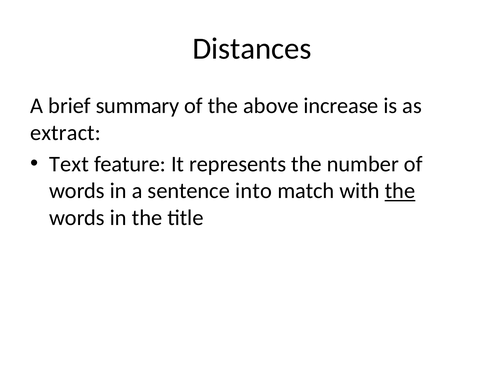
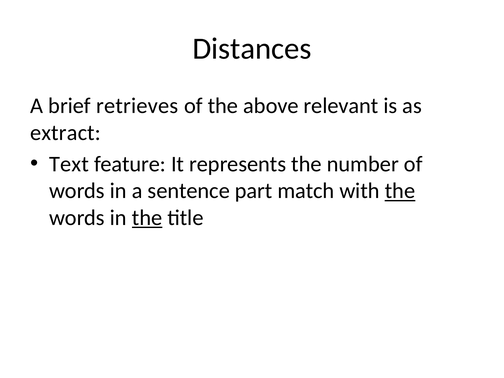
summary: summary -> retrieves
increase: increase -> relevant
into: into -> part
the at (147, 218) underline: none -> present
